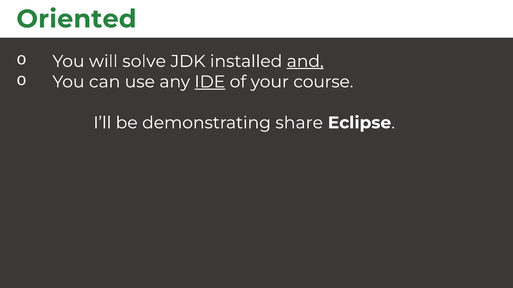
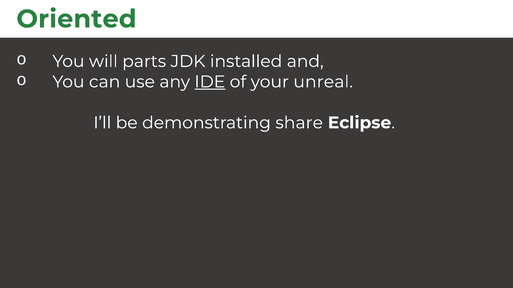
solve: solve -> parts
and underline: present -> none
course: course -> unreal
